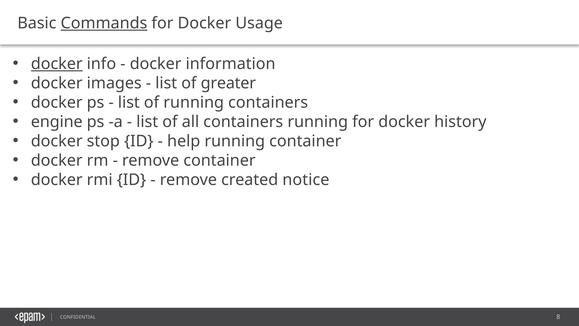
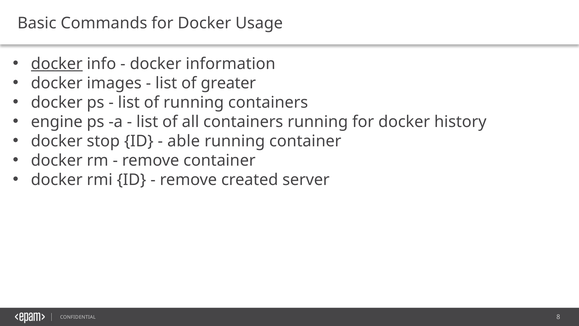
Commands underline: present -> none
help: help -> able
notice: notice -> server
